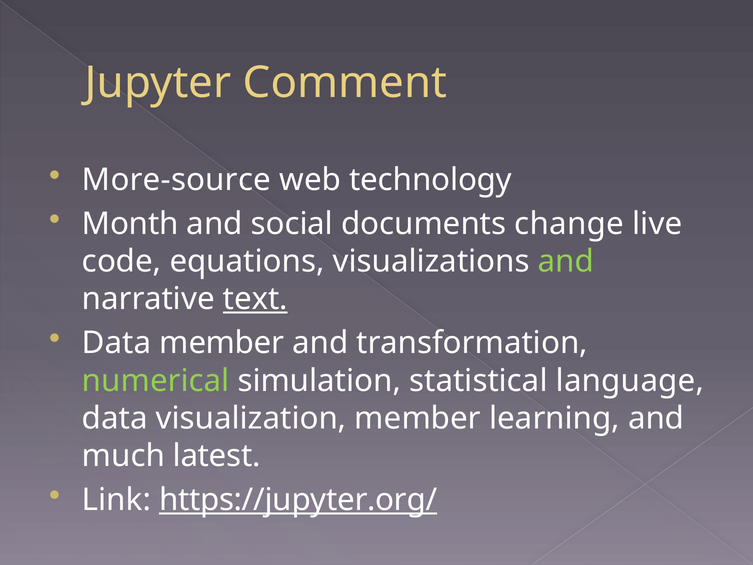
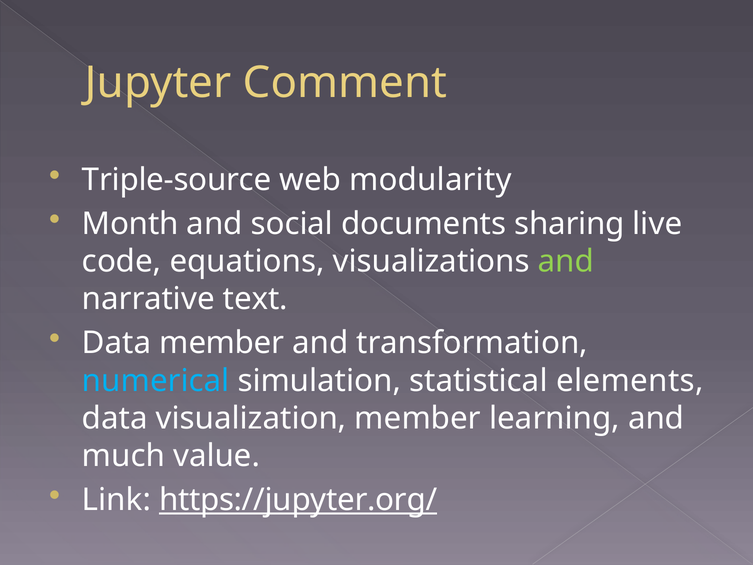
More-source: More-source -> Triple-source
technology: technology -> modularity
change: change -> sharing
text underline: present -> none
numerical colour: light green -> light blue
language: language -> elements
latest: latest -> value
